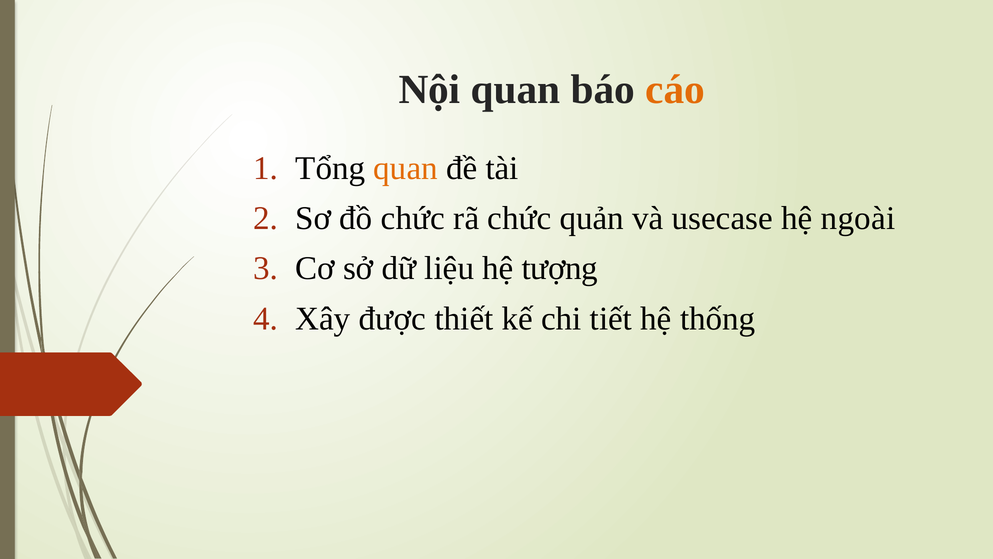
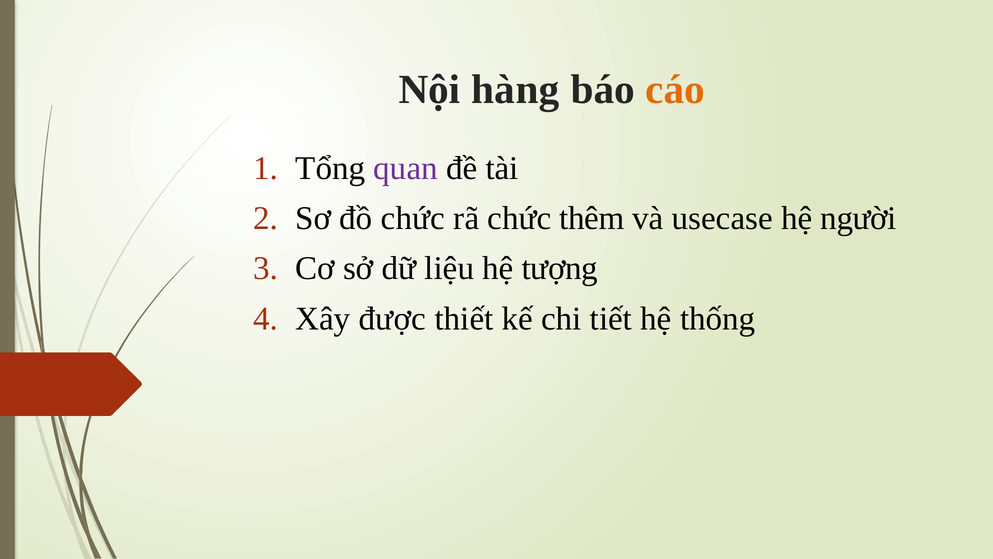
Nội quan: quan -> hàng
quan at (406, 168) colour: orange -> purple
quản: quản -> thêm
ngoài: ngoài -> người
